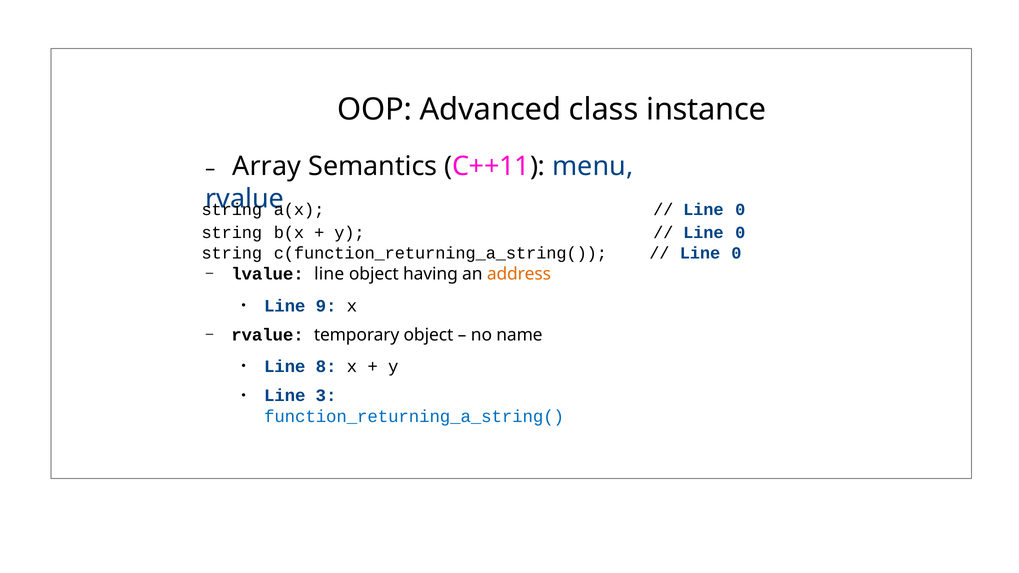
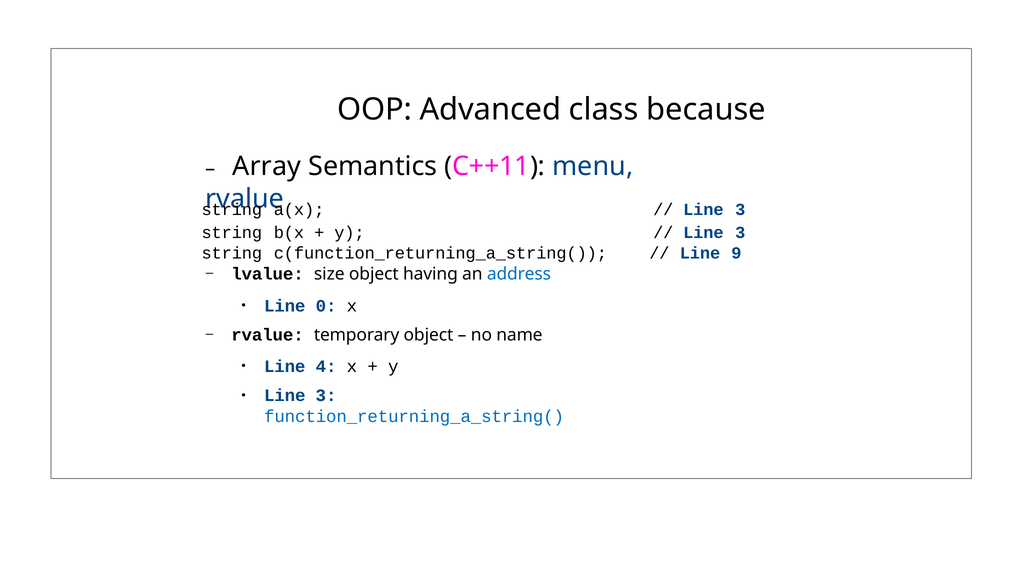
instance: instance -> because
0 at (740, 210): 0 -> 3
0 at (740, 233): 0 -> 3
0 at (736, 253): 0 -> 9
lvalue line: line -> size
address colour: orange -> blue
9: 9 -> 0
8: 8 -> 4
